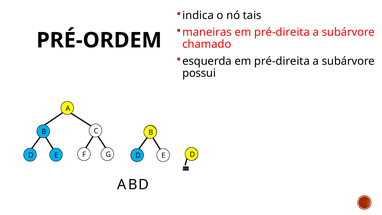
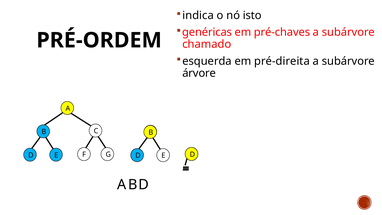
tais: tais -> isto
maneiras: maneiras -> genéricas
pré-direita at (282, 32): pré-direita -> pré-chaves
possui: possui -> árvore
